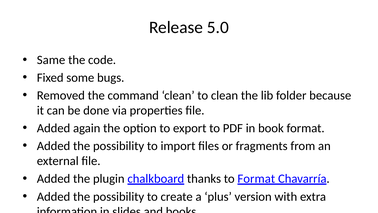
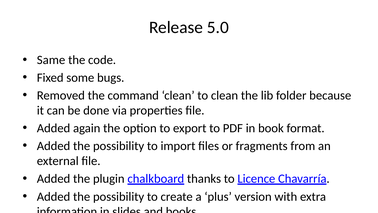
to Format: Format -> Licence
